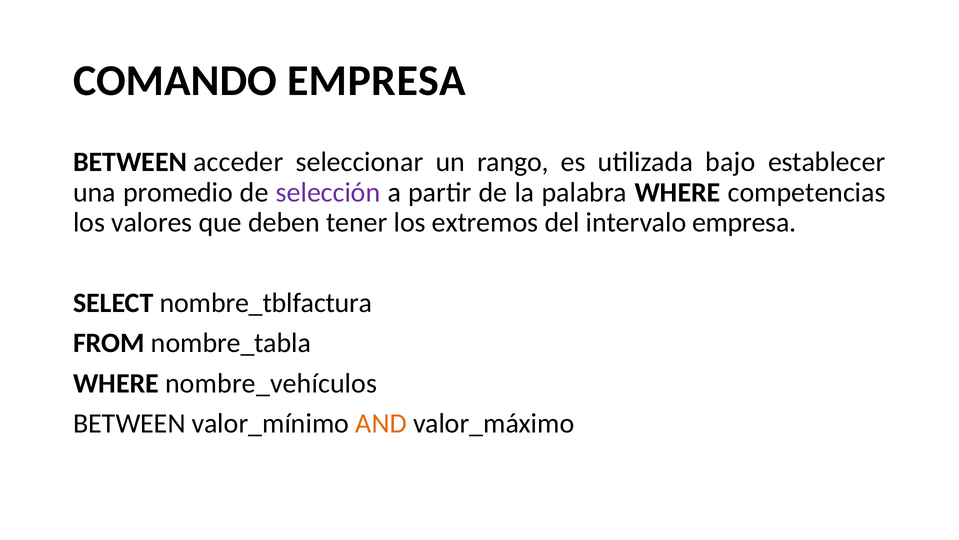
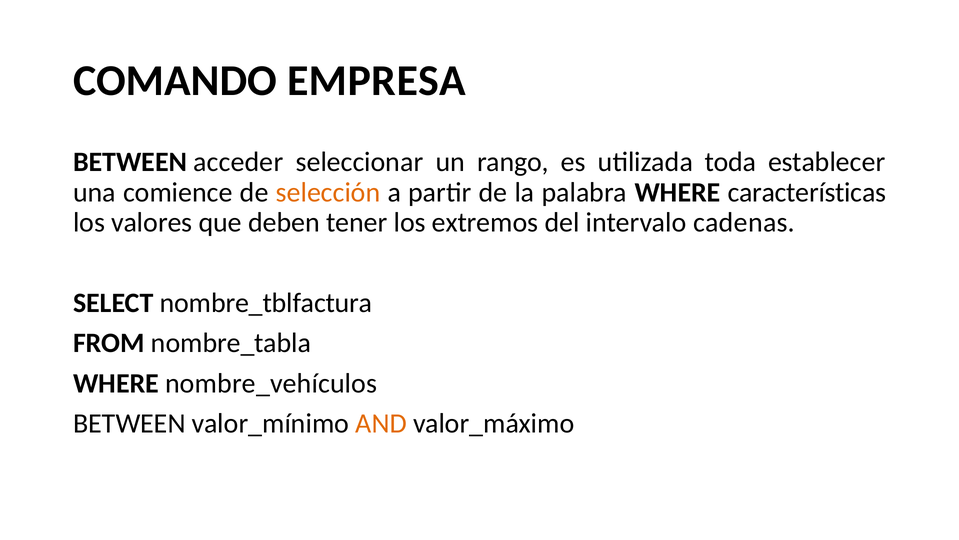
bajo: bajo -> toda
promedio: promedio -> comience
selección colour: purple -> orange
competencias: competencias -> características
intervalo empresa: empresa -> cadenas
